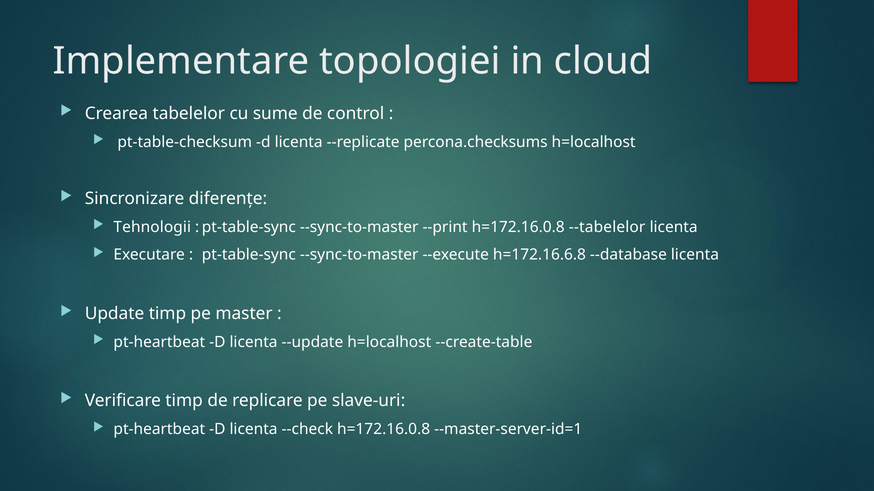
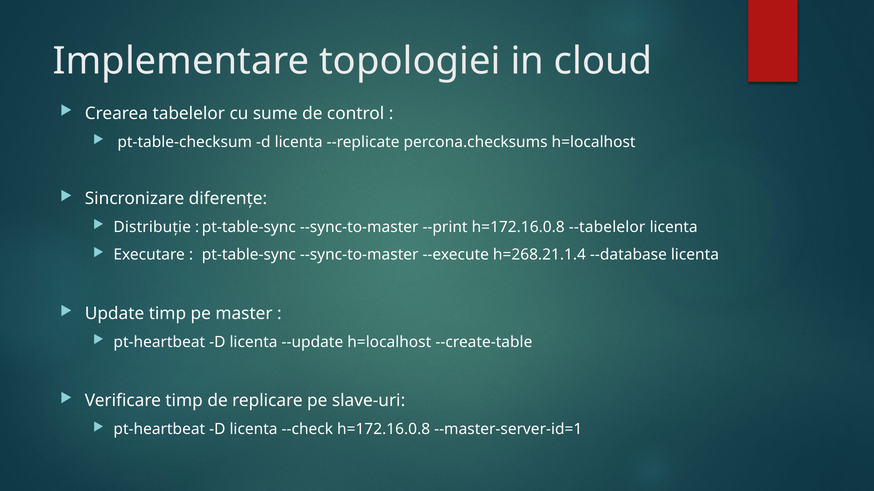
Tehnologii: Tehnologii -> Distribuție
h=172.16.6.8: h=172.16.6.8 -> h=268.21.1.4
